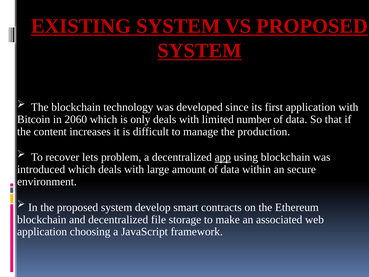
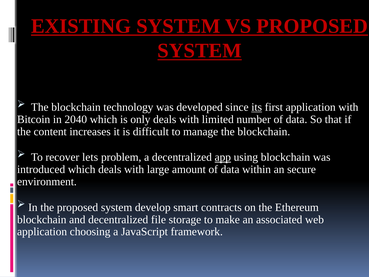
its underline: none -> present
2060: 2060 -> 2040
manage the production: production -> blockchain
